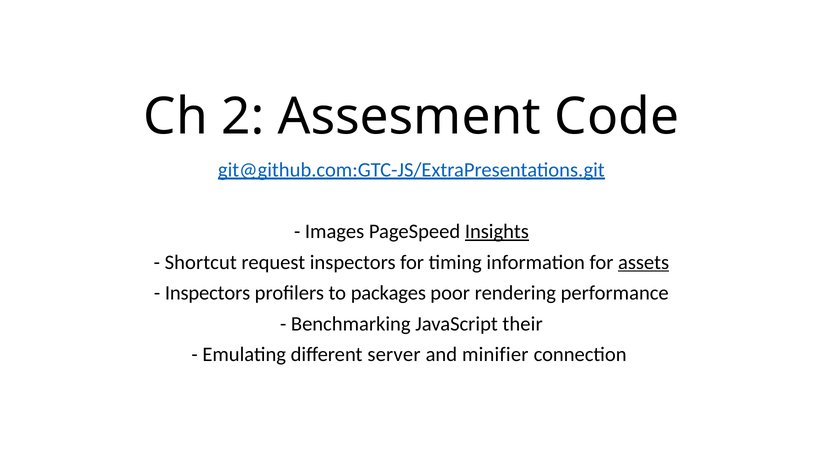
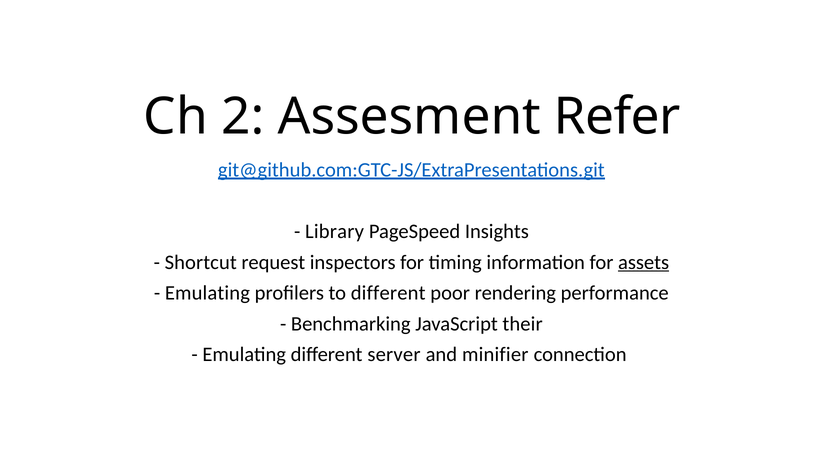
Code: Code -> Refer
Images: Images -> Library
Insights underline: present -> none
Inspectors at (208, 293): Inspectors -> Emulating
to packages: packages -> different
